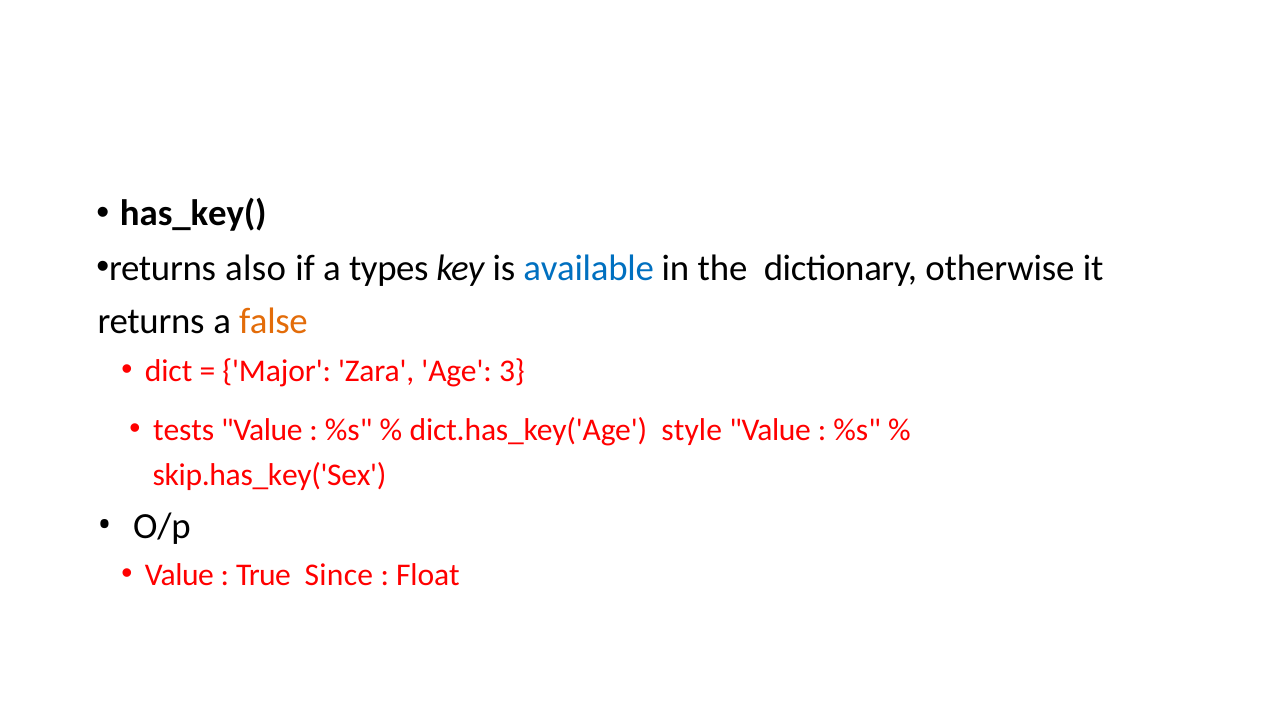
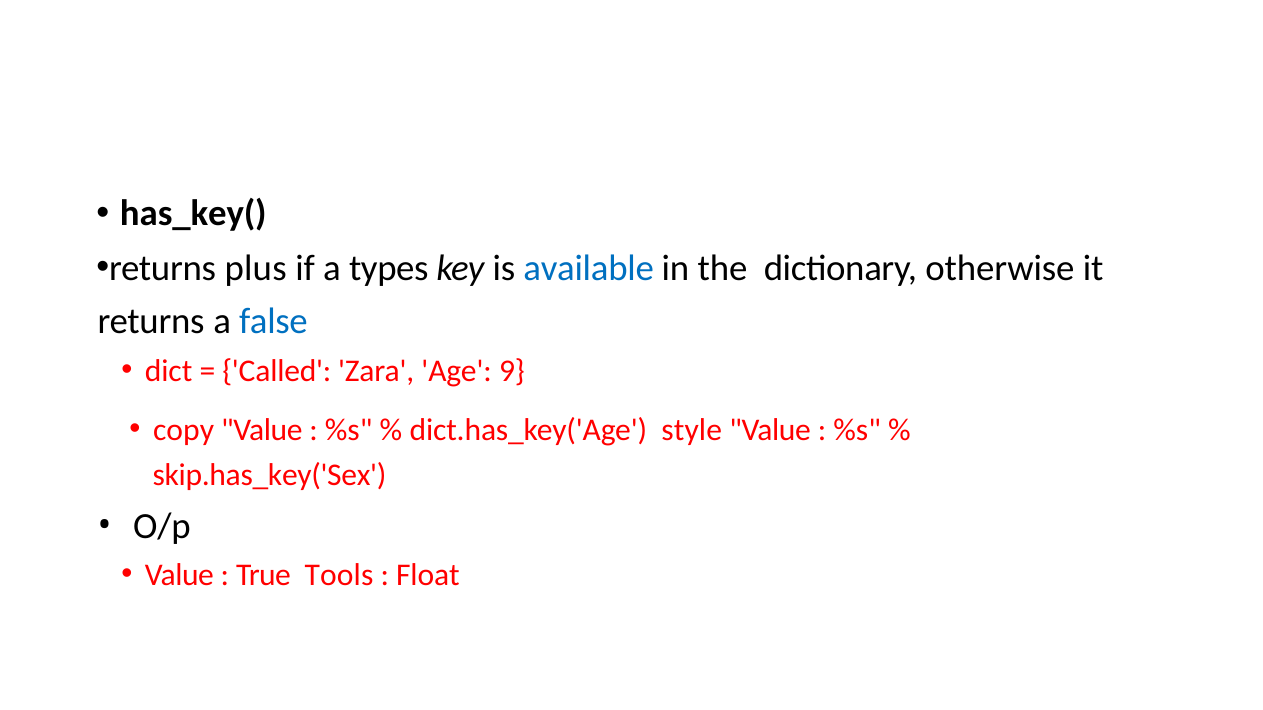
also: also -> plus
false colour: orange -> blue
Major: Major -> Called
3: 3 -> 9
tests: tests -> copy
Since: Since -> Tools
